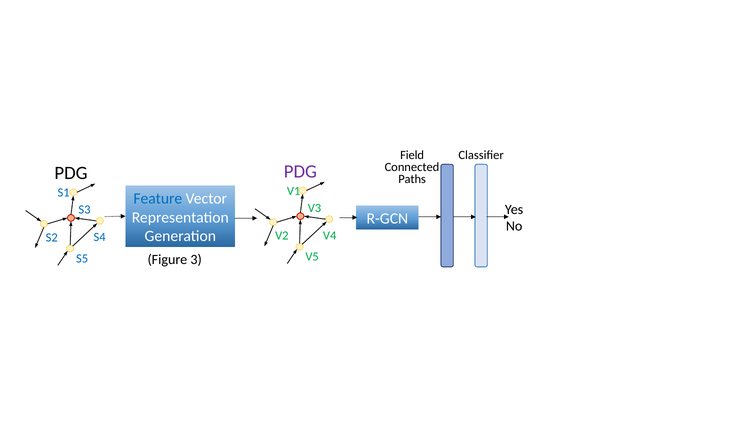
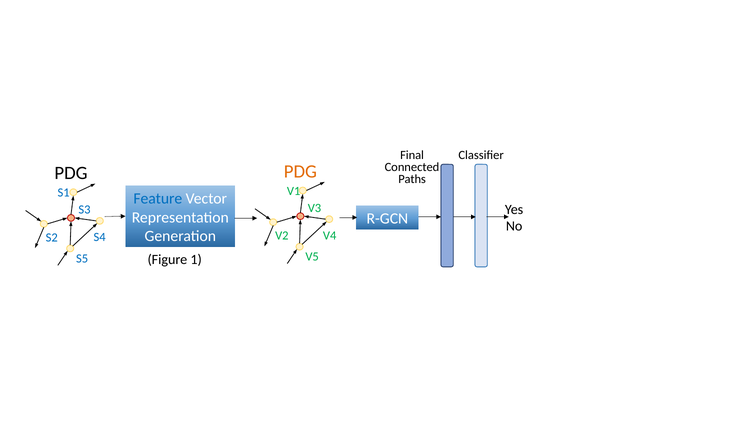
Field: Field -> Final
PDG at (300, 171) colour: purple -> orange
3: 3 -> 1
